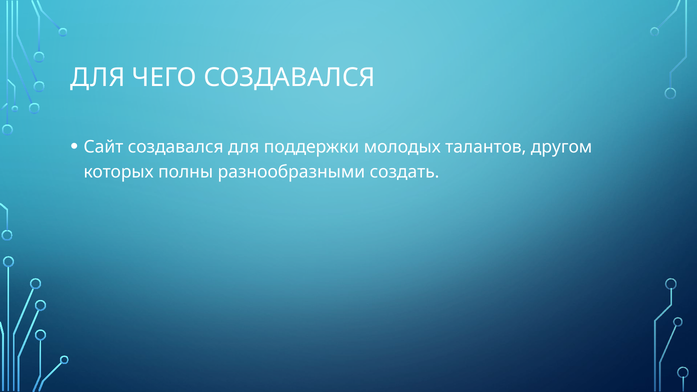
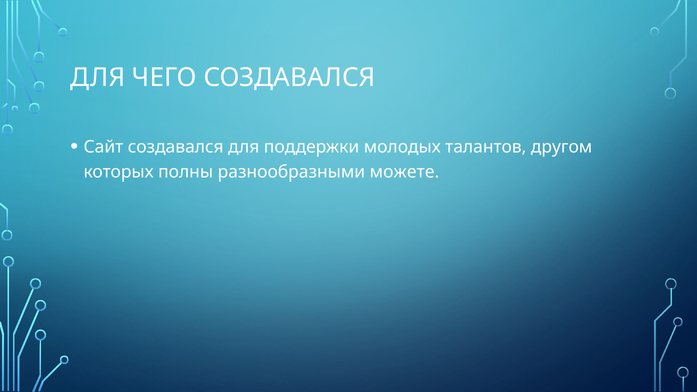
создать: создать -> можете
